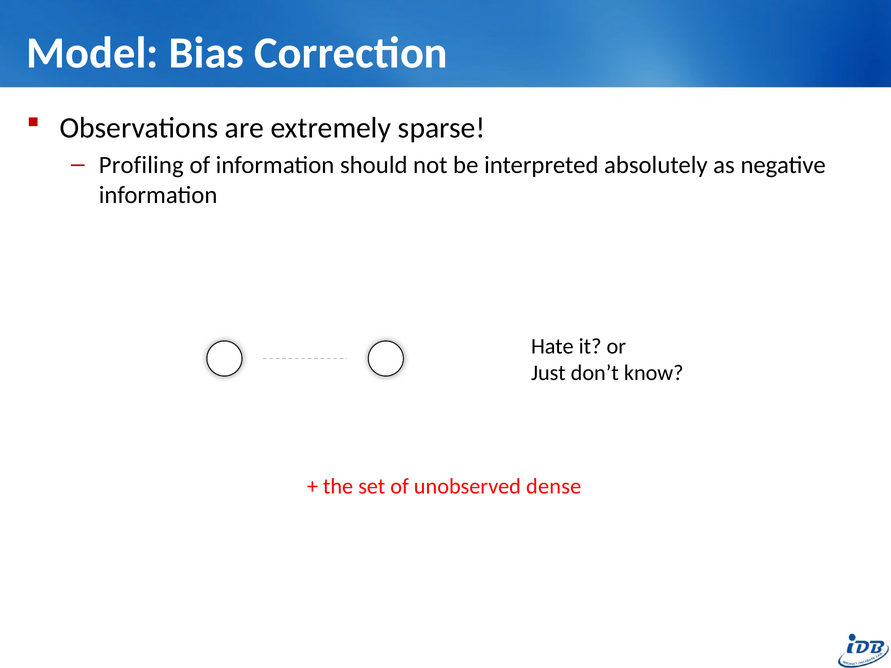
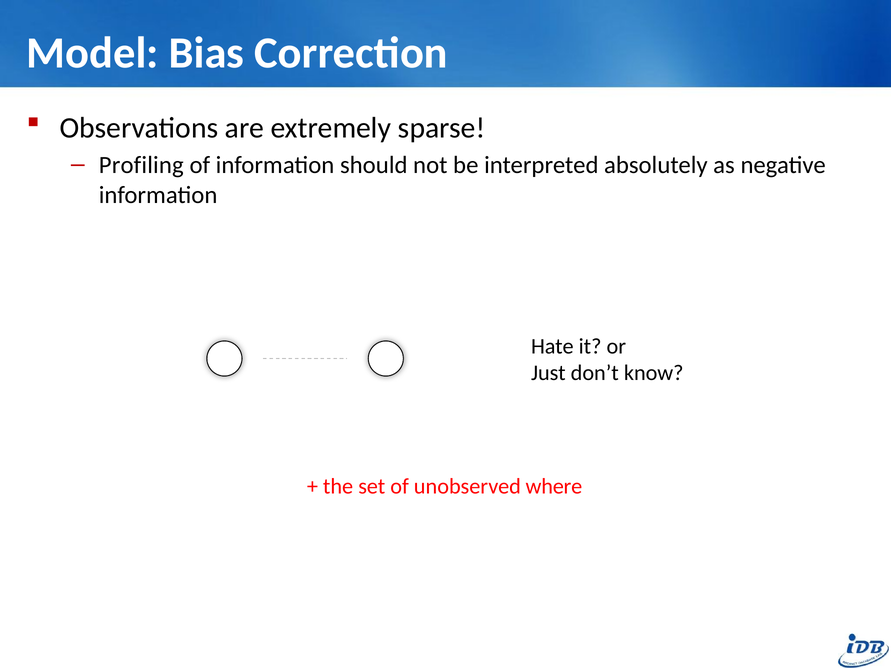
dense: dense -> where
